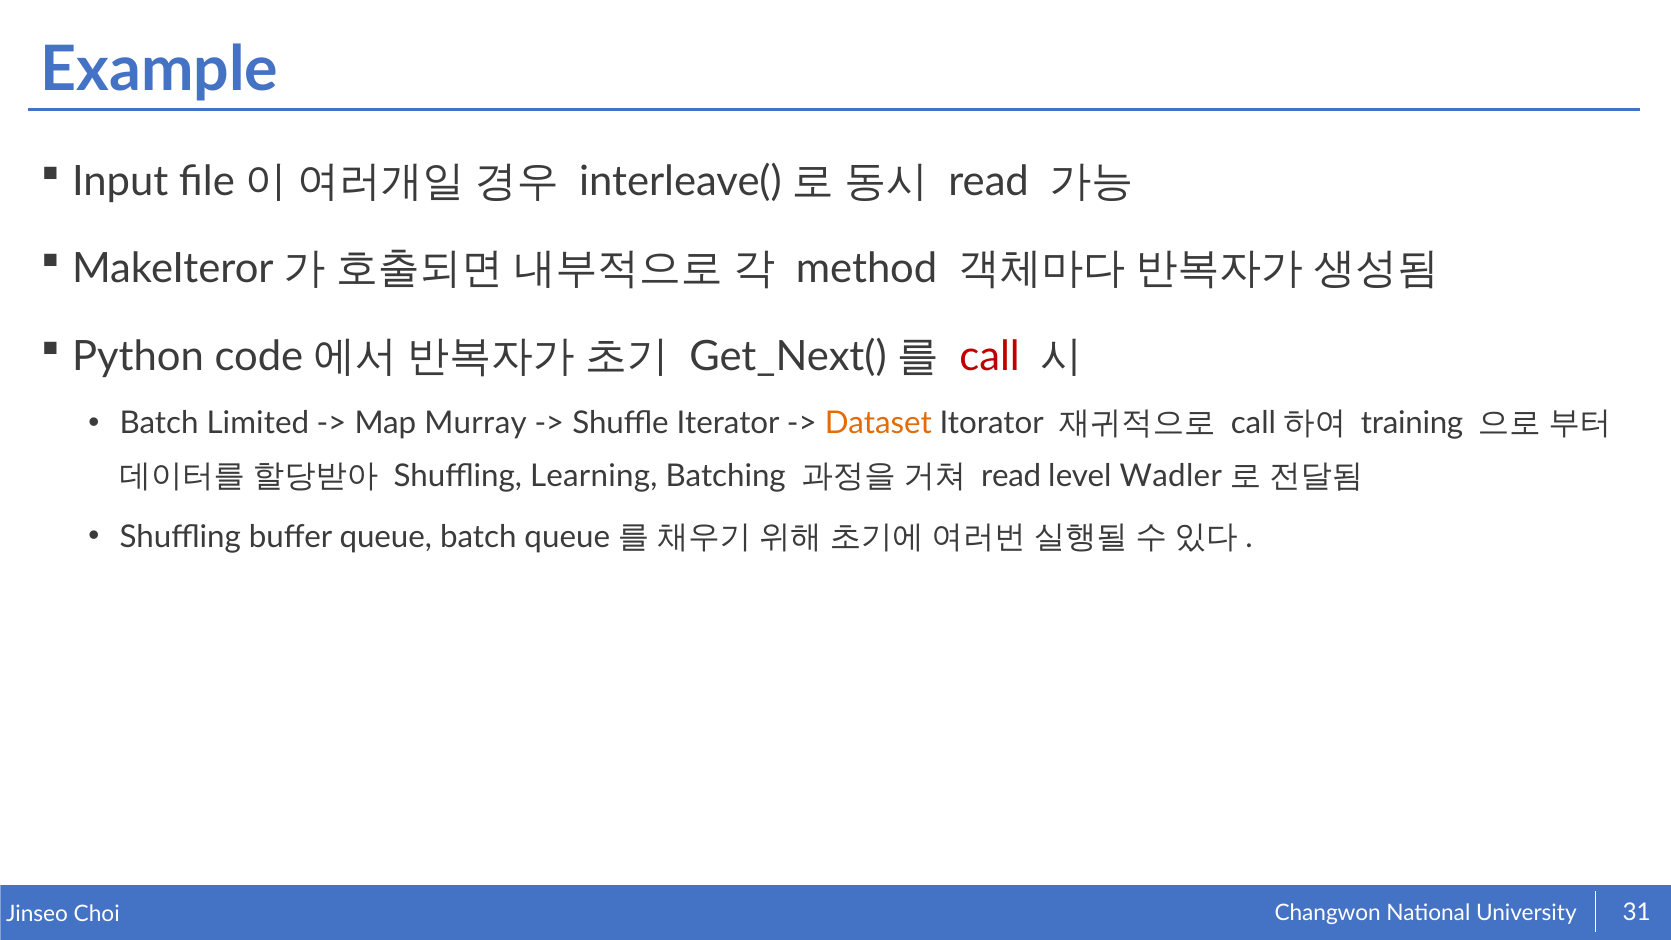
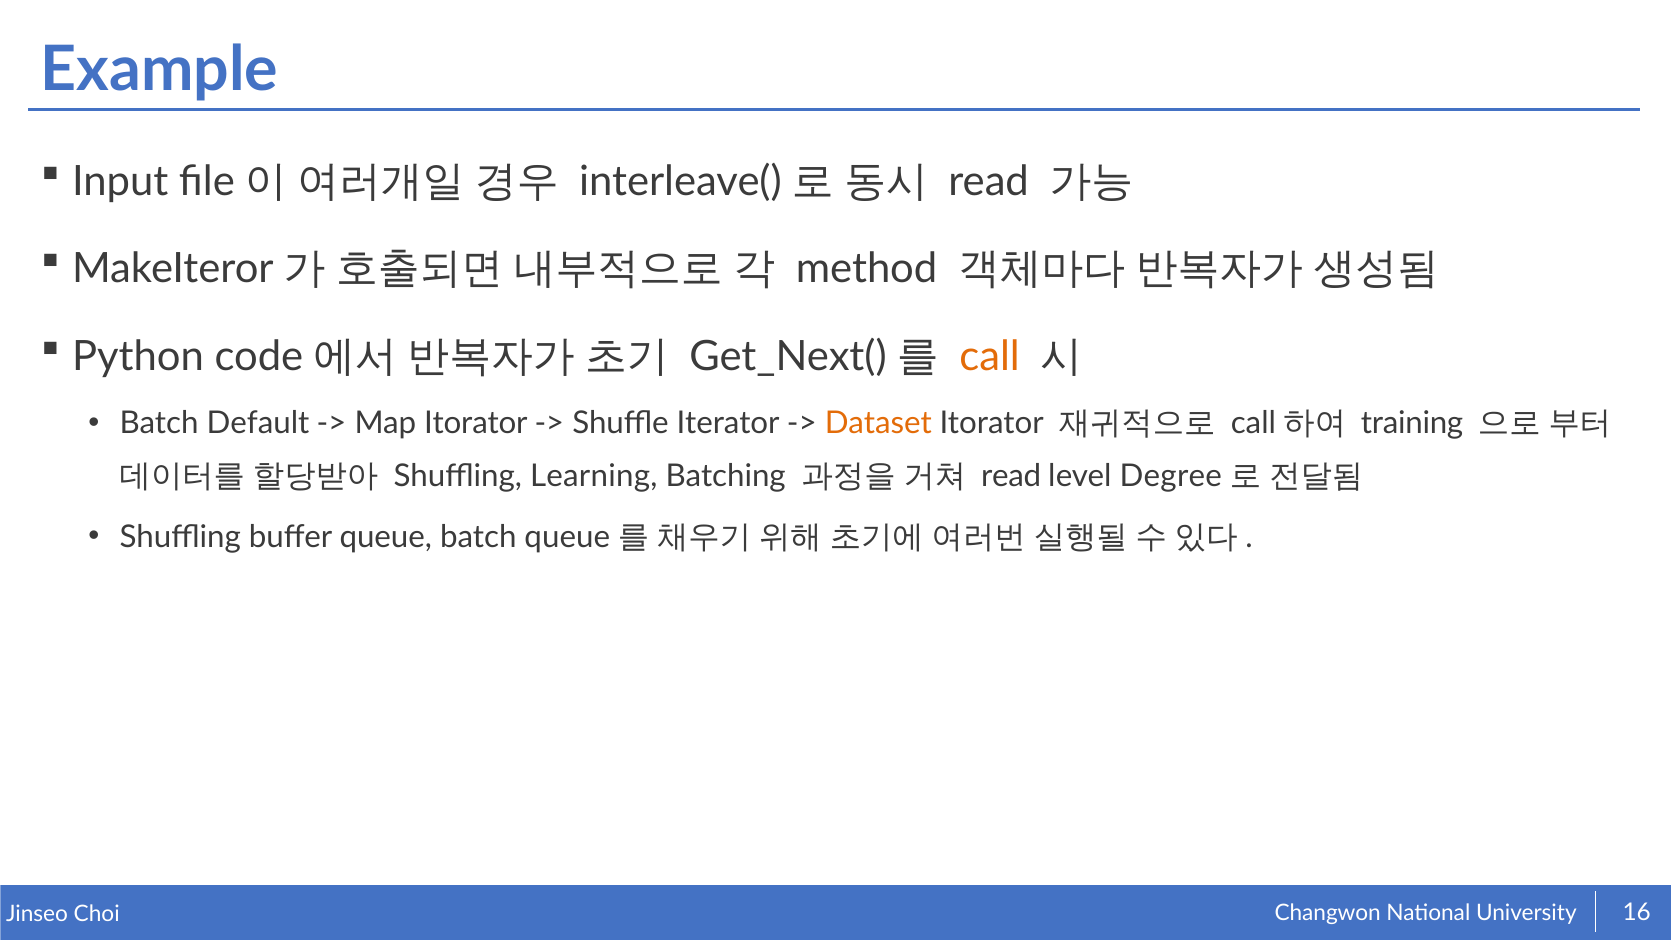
call at (990, 357) colour: red -> orange
Limited: Limited -> Default
Map Murray: Murray -> Itorator
Wadler: Wadler -> Degree
31: 31 -> 16
